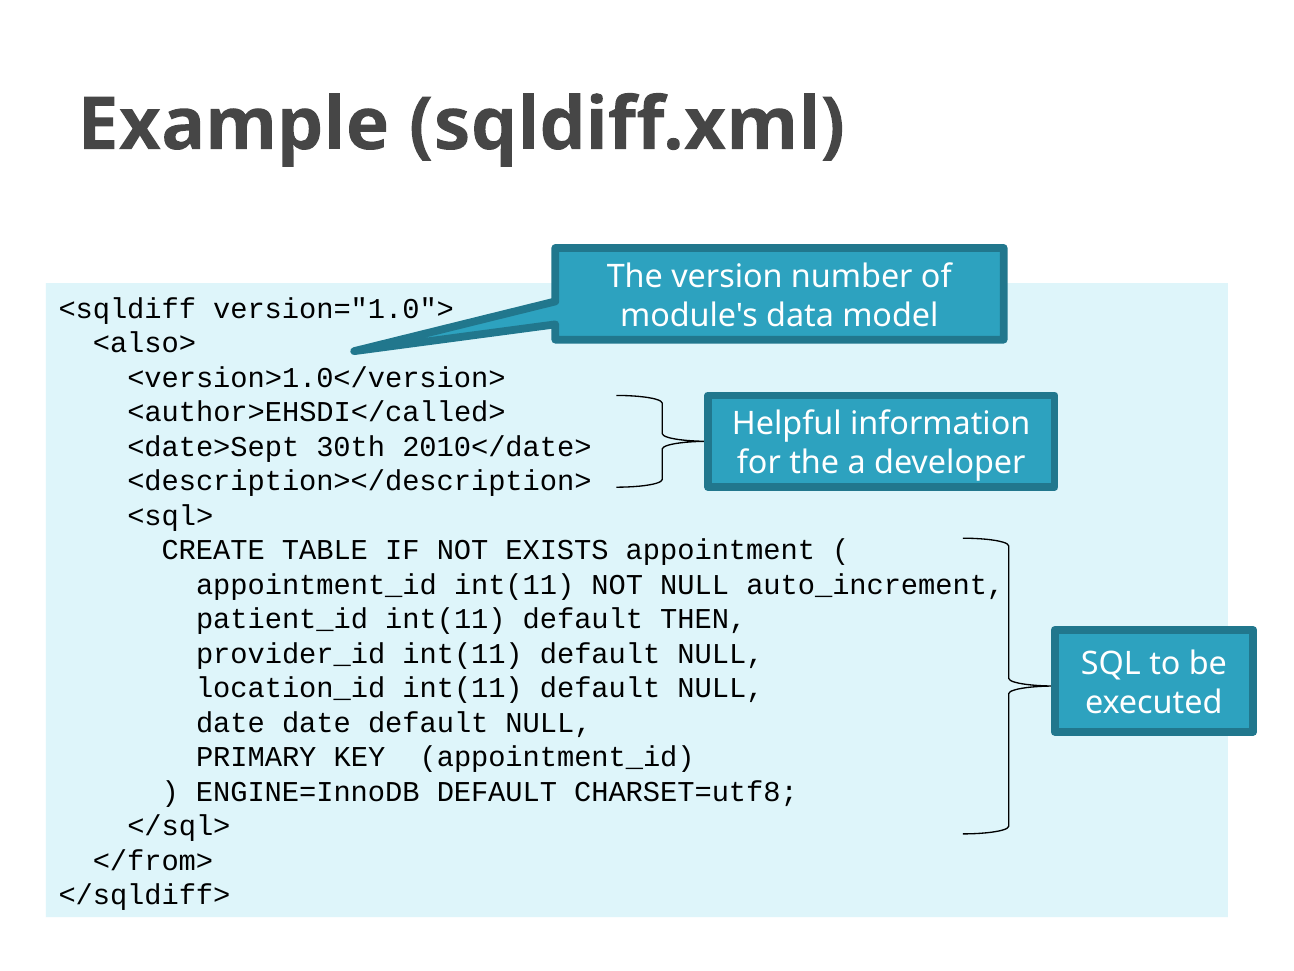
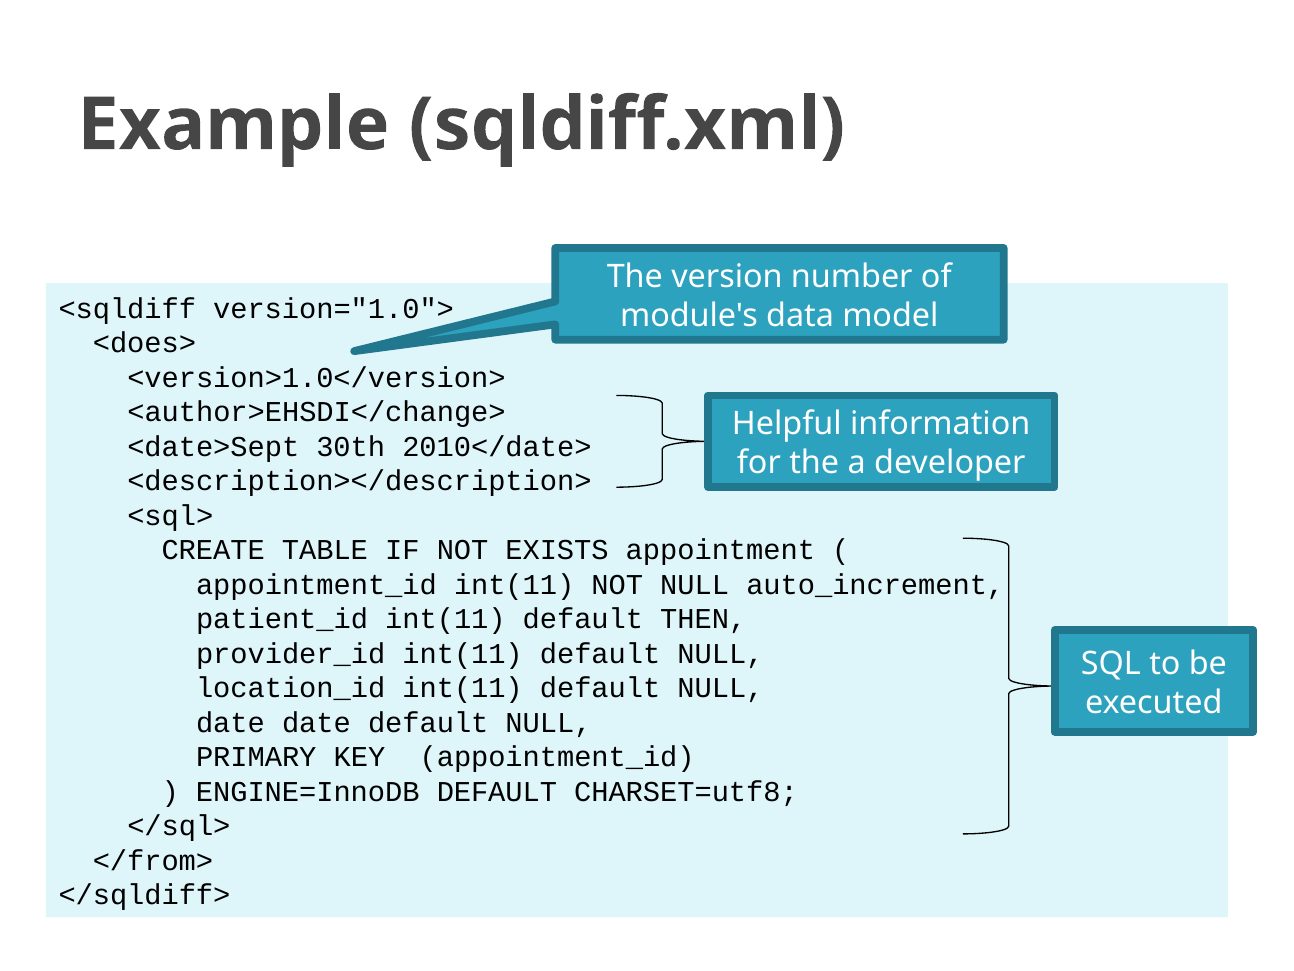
<also>: <also> -> <does>
<author>EHSDI</called>: <author>EHSDI</called> -> <author>EHSDI</change>
